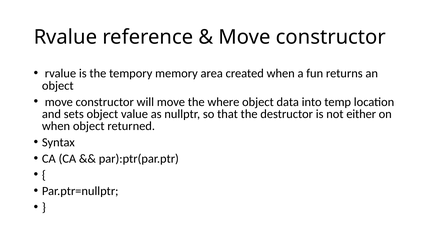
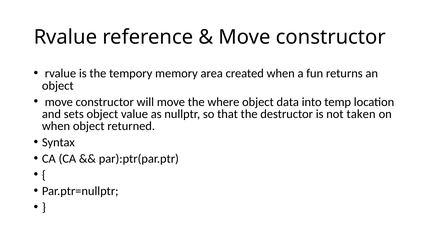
either: either -> taken
